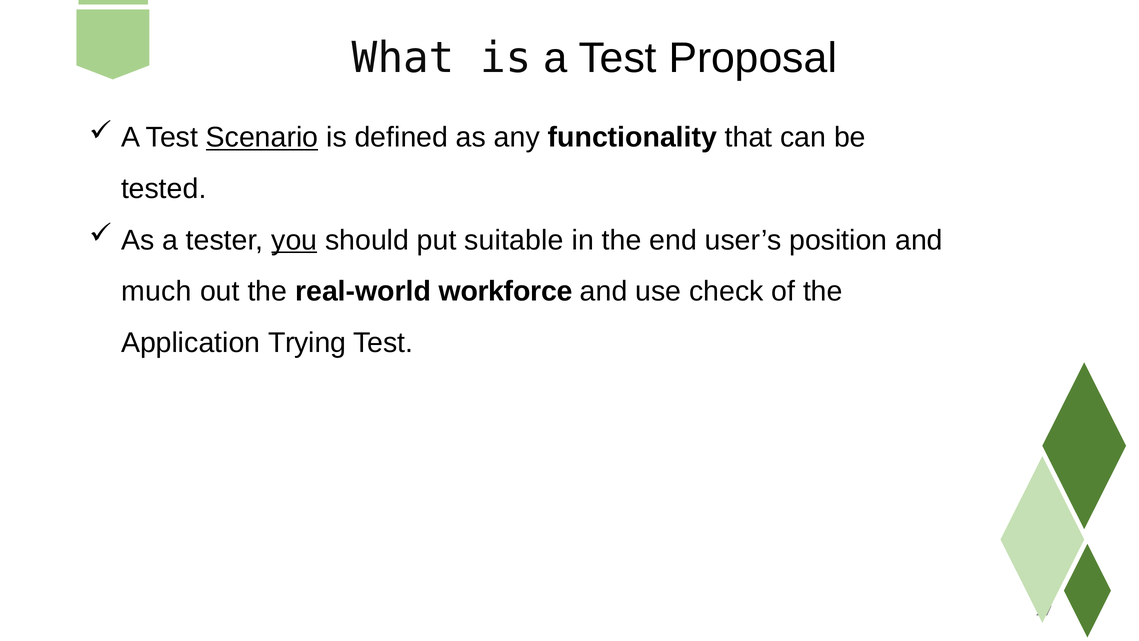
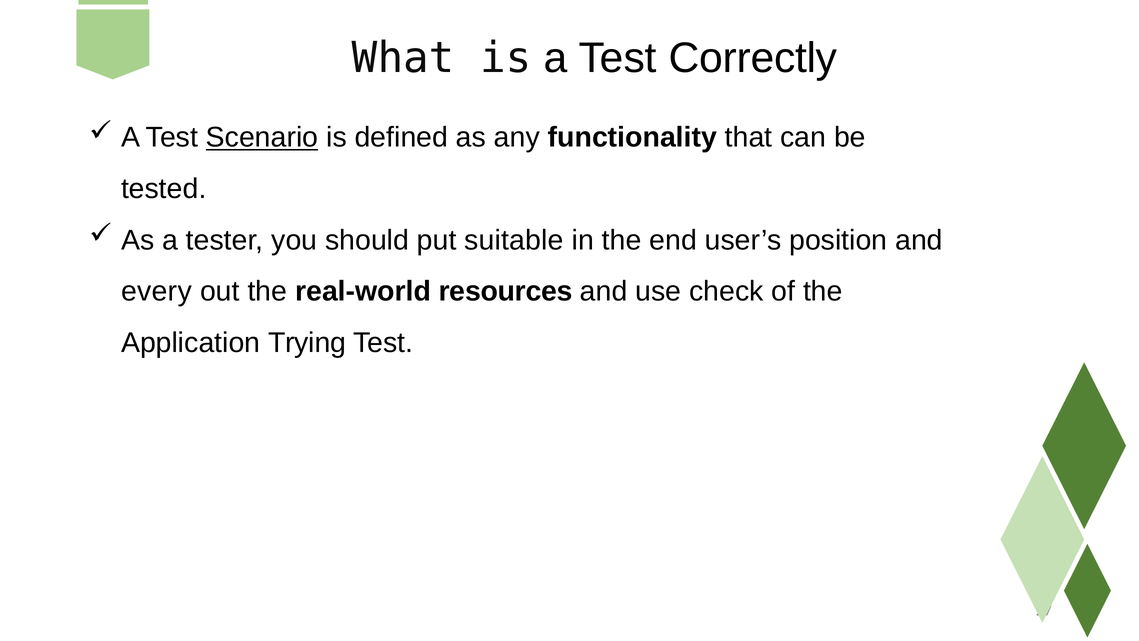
Proposal: Proposal -> Correctly
you underline: present -> none
much: much -> every
workforce: workforce -> resources
